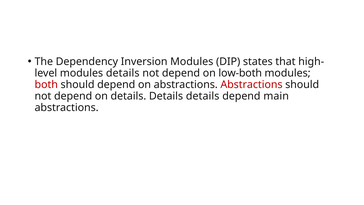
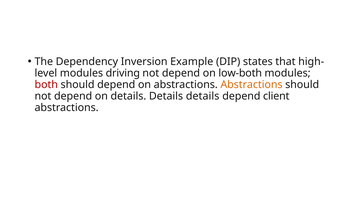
Inversion Modules: Modules -> Example
modules details: details -> driving
Abstractions at (251, 84) colour: red -> orange
main: main -> client
